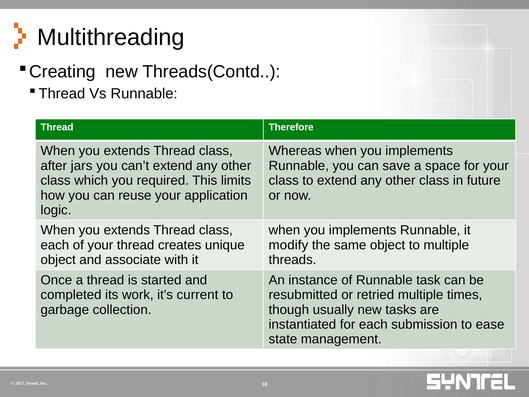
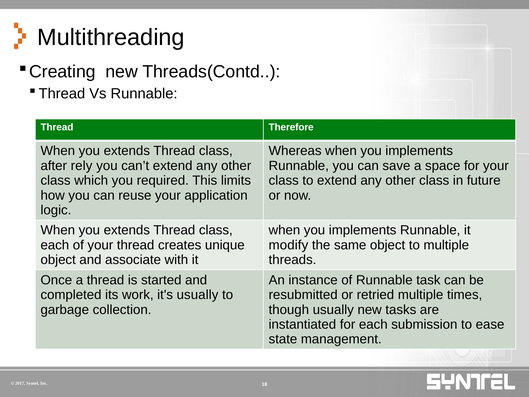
jars: jars -> rely
it's current: current -> usually
